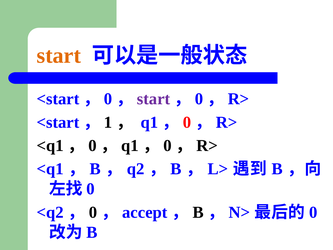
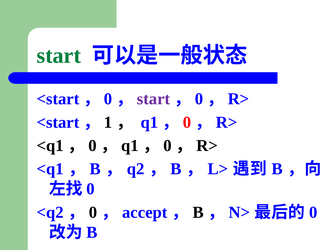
start at (59, 56) colour: orange -> green
